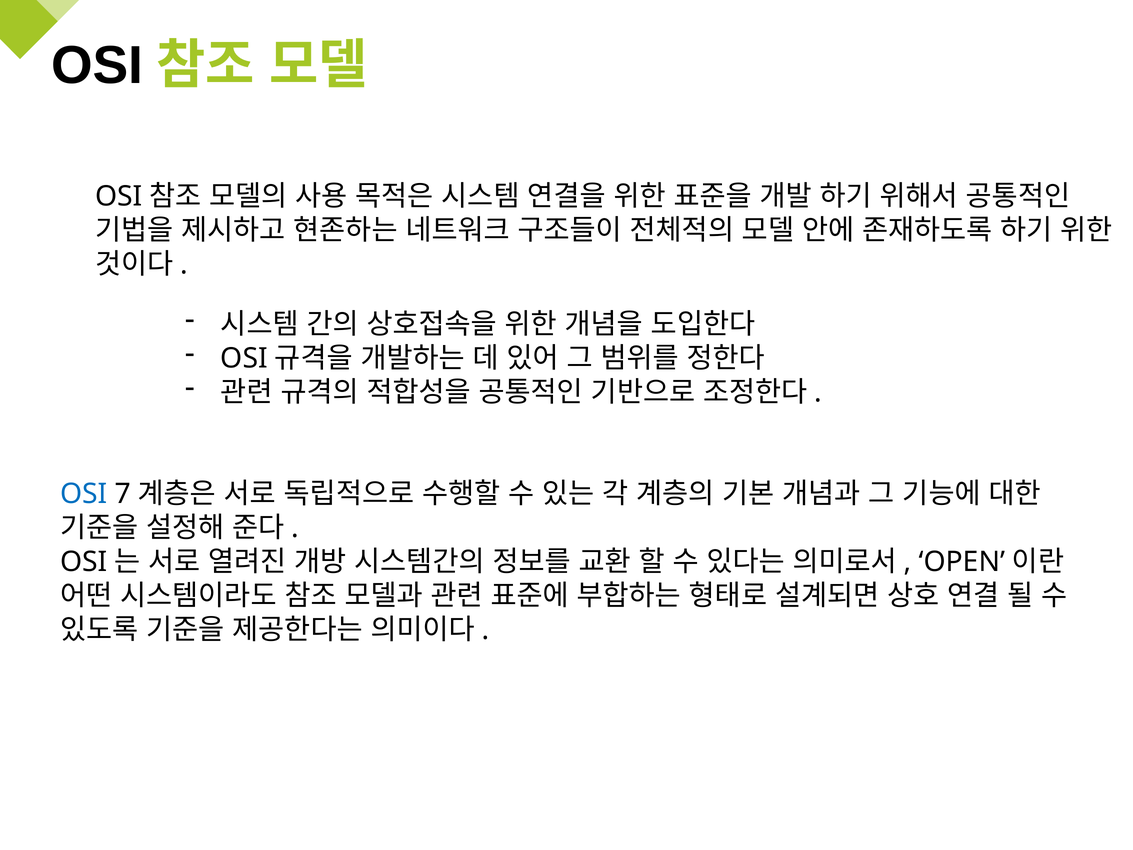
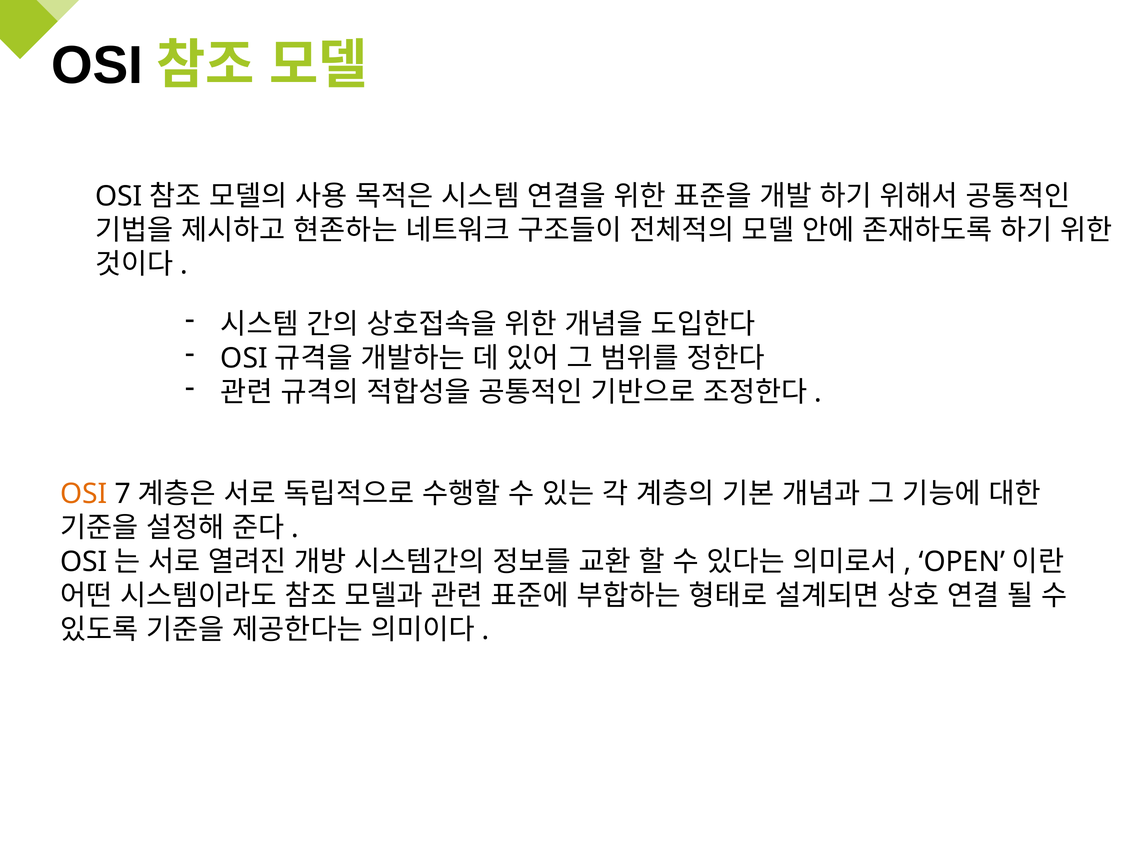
OSI at (84, 494) colour: blue -> orange
